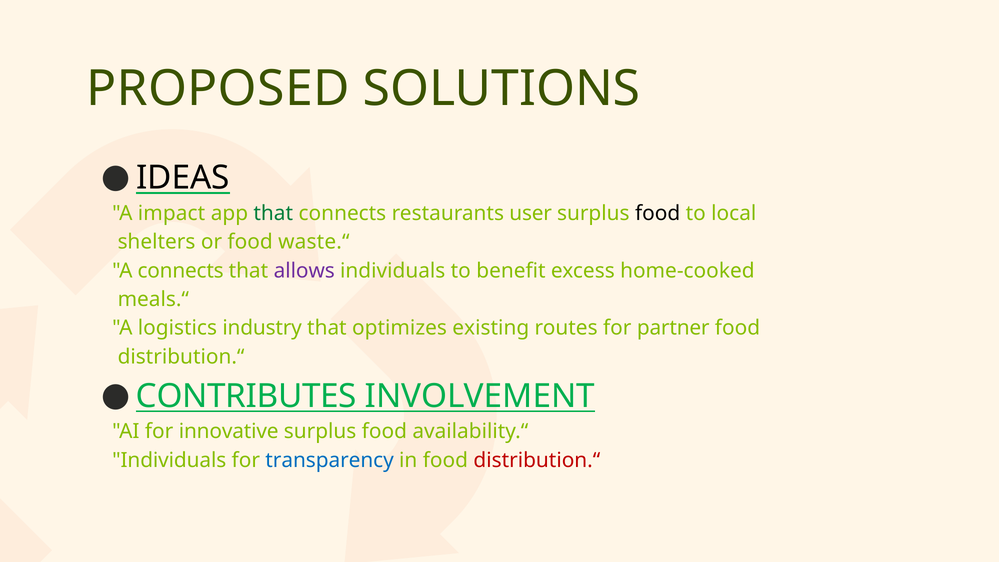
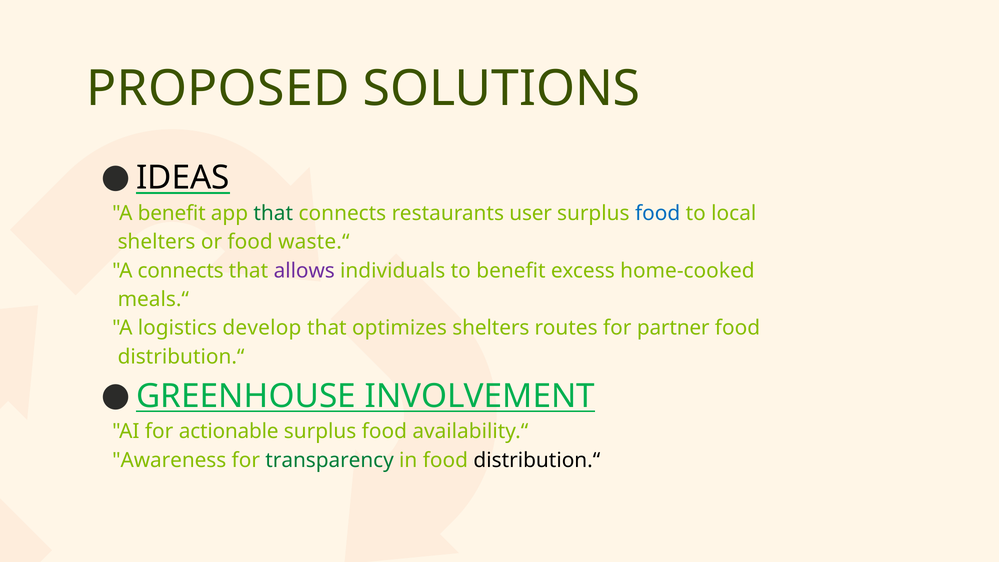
A impact: impact -> benefit
food at (658, 213) colour: black -> blue
industry: industry -> develop
optimizes existing: existing -> shelters
CONTRIBUTES: CONTRIBUTES -> GREENHOUSE
innovative: innovative -> actionable
Individuals at (169, 460): Individuals -> Awareness
transparency colour: blue -> green
distribution.“ at (537, 460) colour: red -> black
